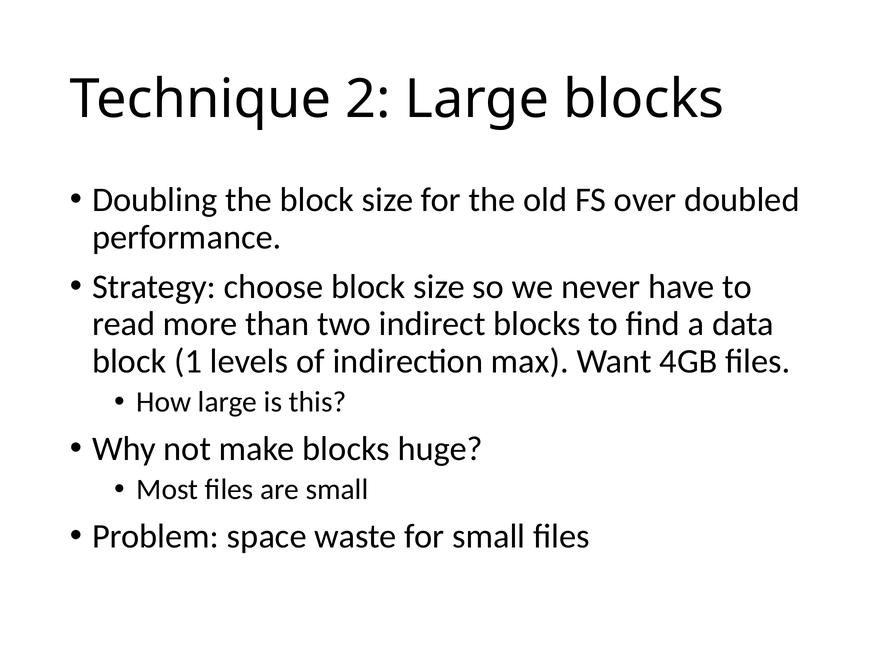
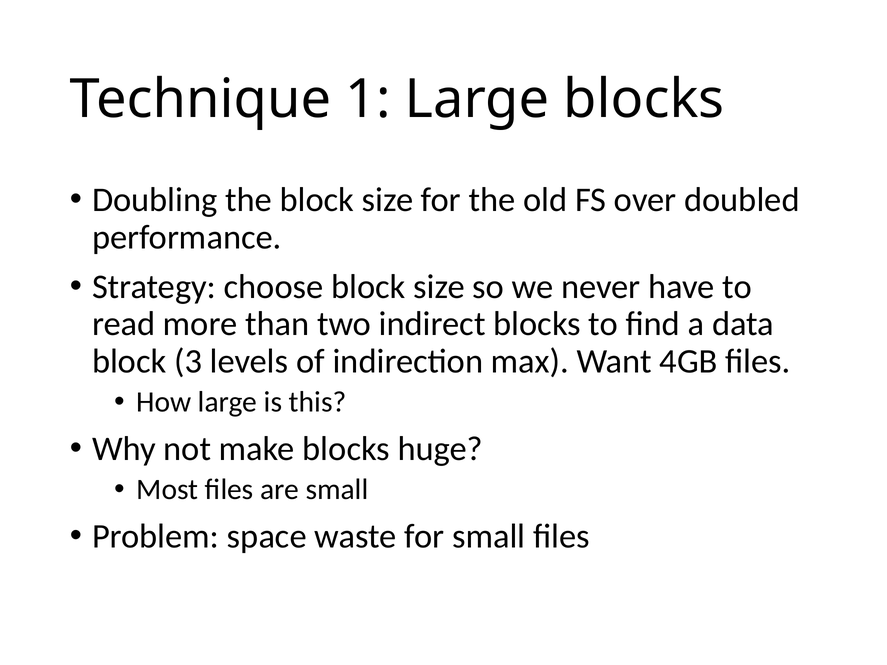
2: 2 -> 1
1: 1 -> 3
